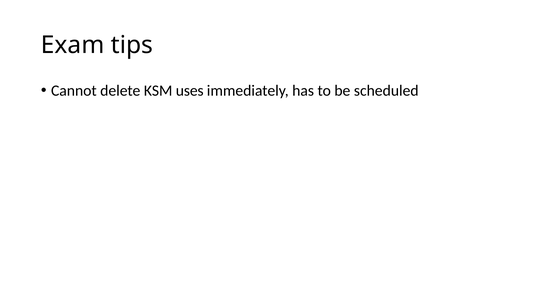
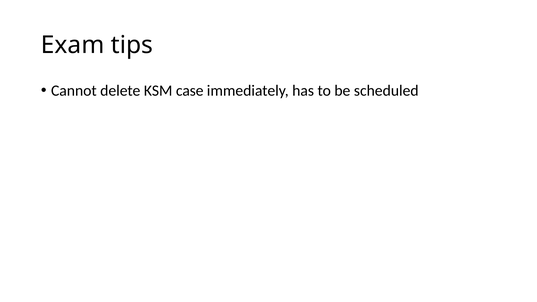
uses: uses -> case
